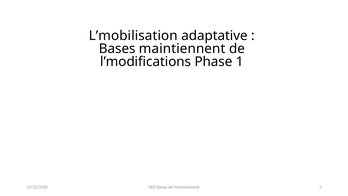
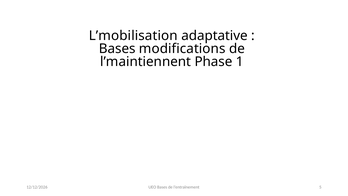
maintiennent: maintiennent -> modifications
l’modifications: l’modifications -> l’maintiennent
